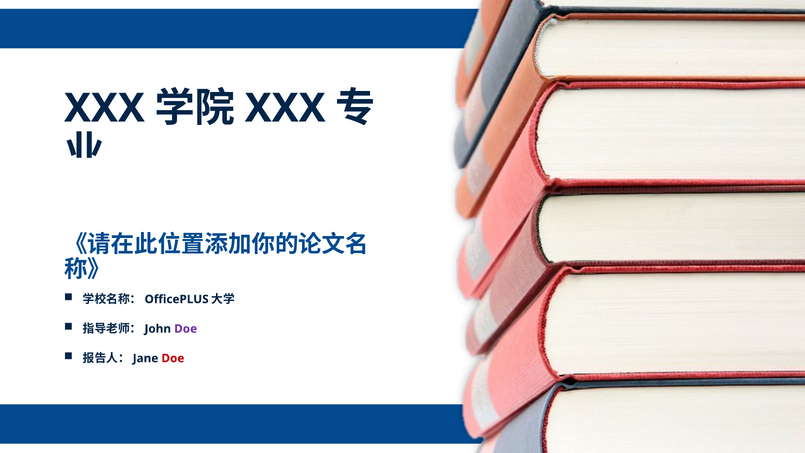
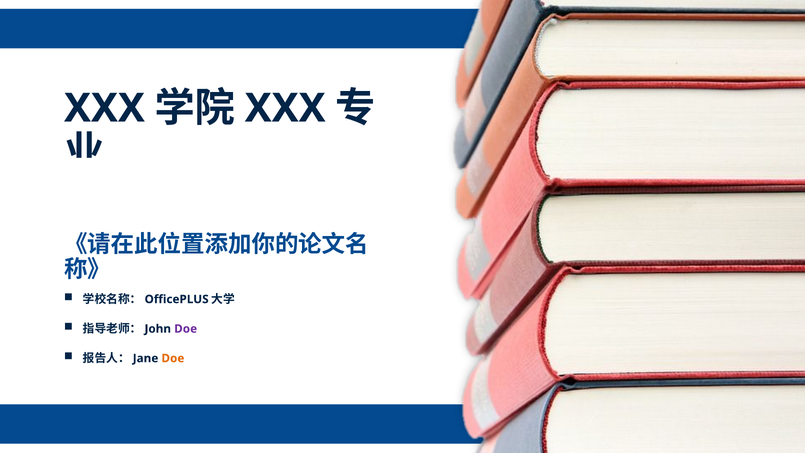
Doe at (173, 358) colour: red -> orange
